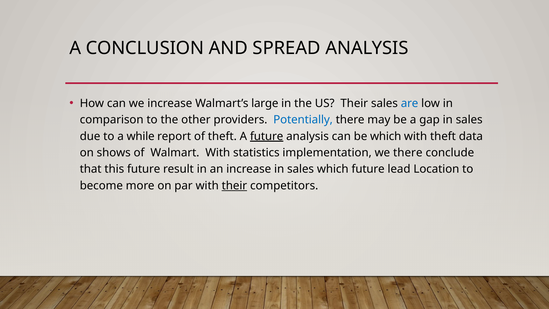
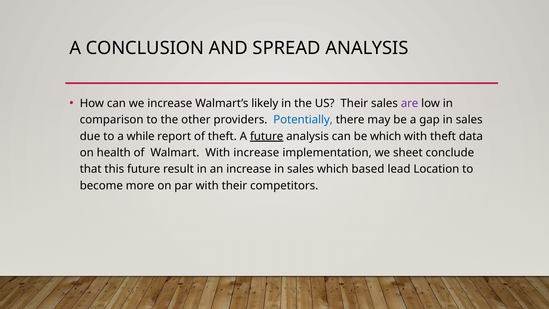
large: large -> likely
are colour: blue -> purple
shows: shows -> health
With statistics: statistics -> increase
we there: there -> sheet
which future: future -> based
their at (234, 186) underline: present -> none
